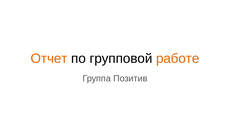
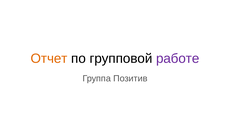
работе colour: orange -> purple
